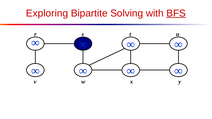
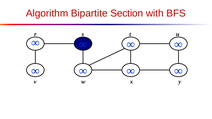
Exploring: Exploring -> Algorithm
Solving: Solving -> Section
BFS underline: present -> none
